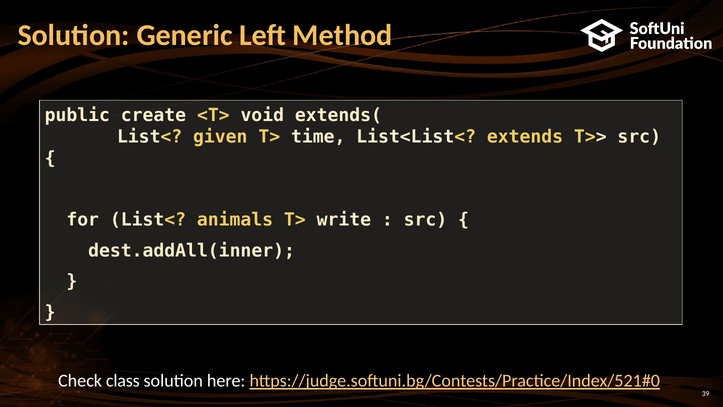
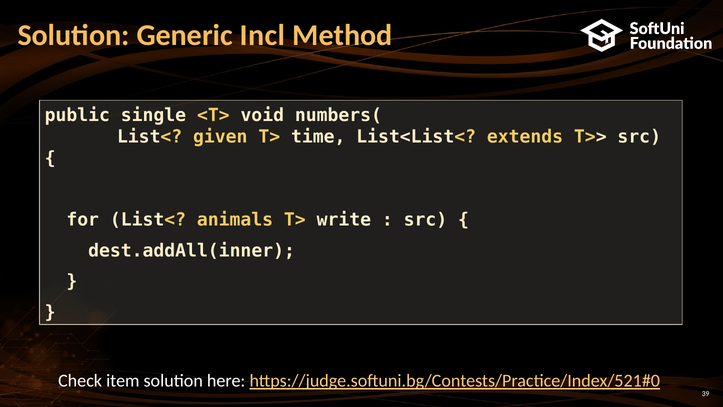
Left: Left -> Incl
create: create -> single
extends(: extends( -> numbers(
class: class -> item
